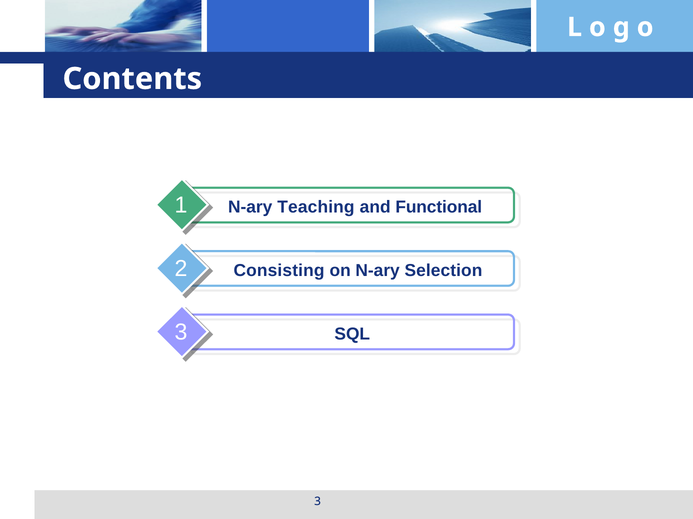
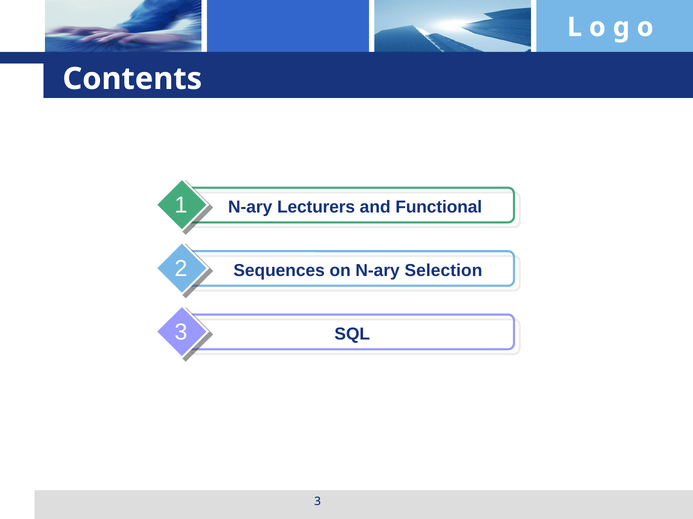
Teaching: Teaching -> Lecturers
Consisting: Consisting -> Sequences
